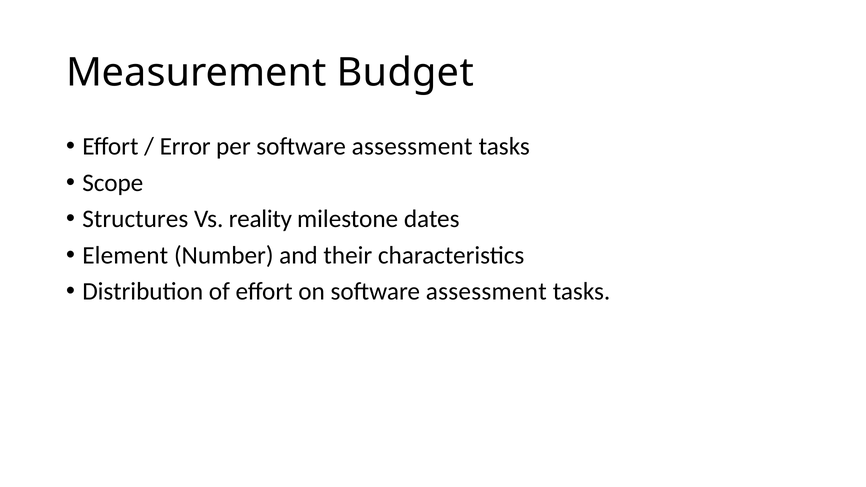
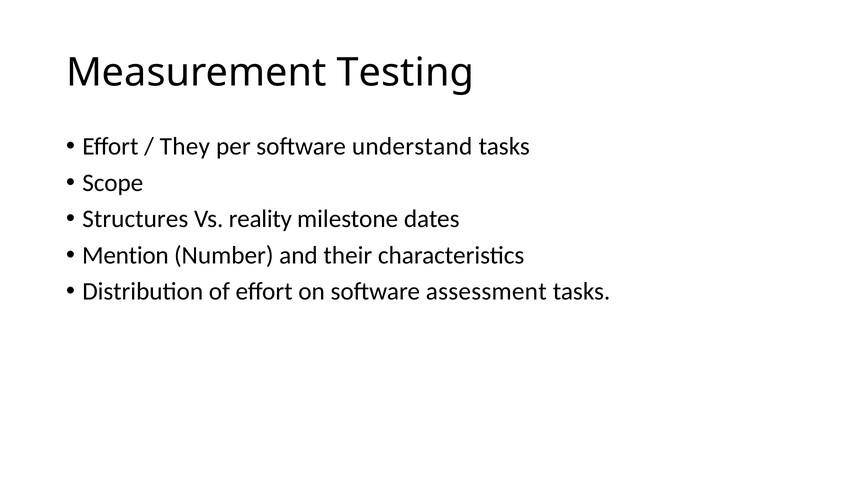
Budget: Budget -> Testing
Error: Error -> They
per software assessment: assessment -> understand
Element: Element -> Mention
